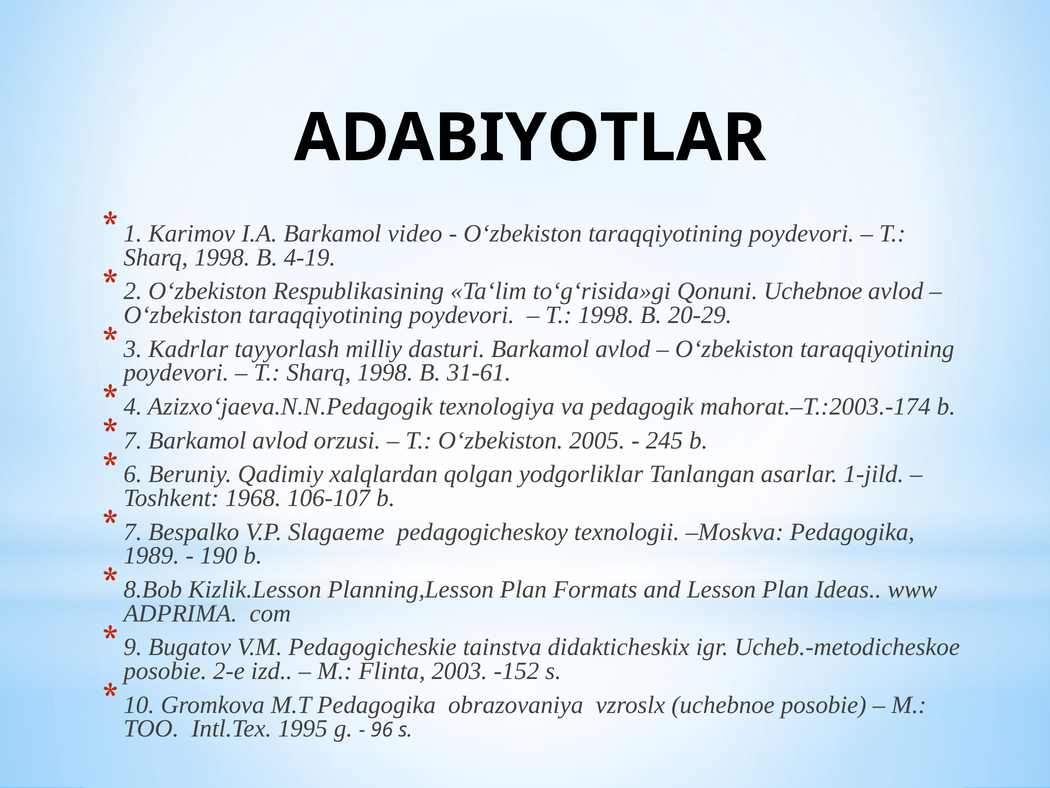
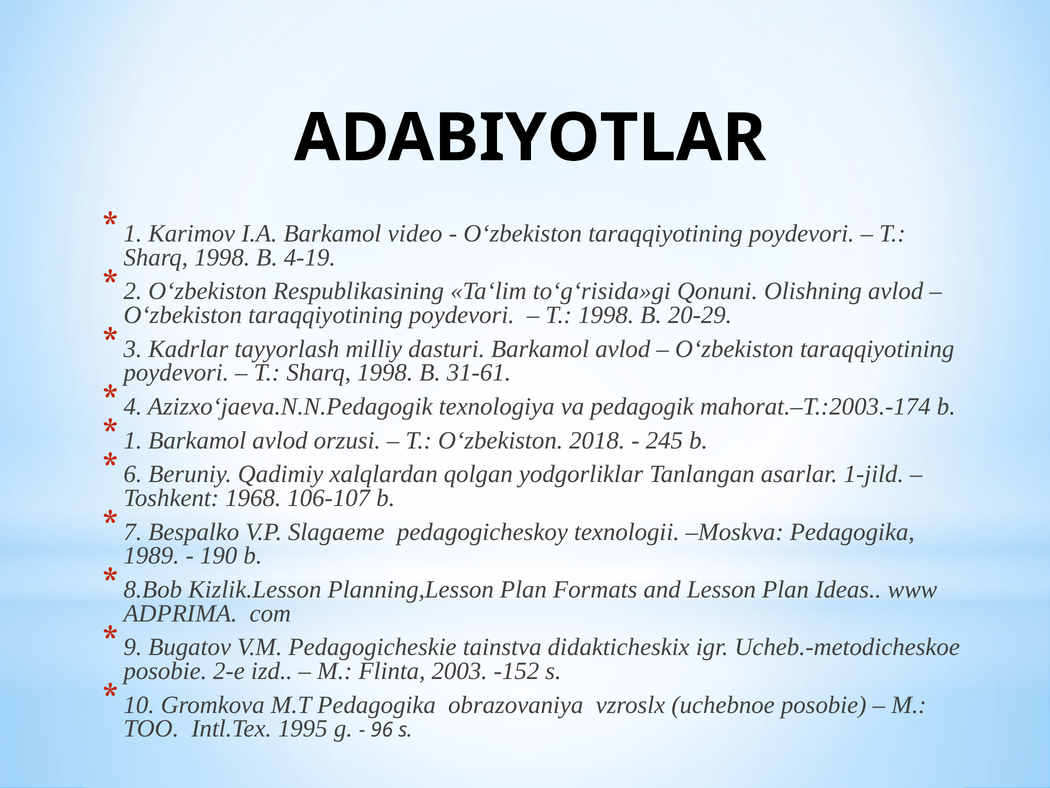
Qonuni Uchebnoe: Uchebnoe -> Olishning
7 at (133, 440): 7 -> 1
2005: 2005 -> 2018
